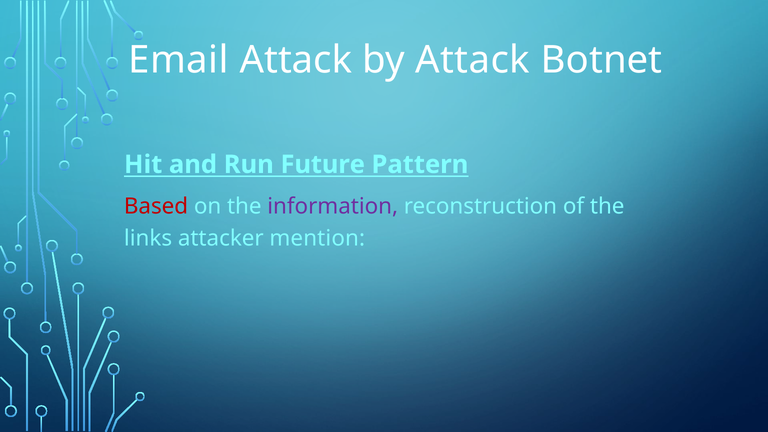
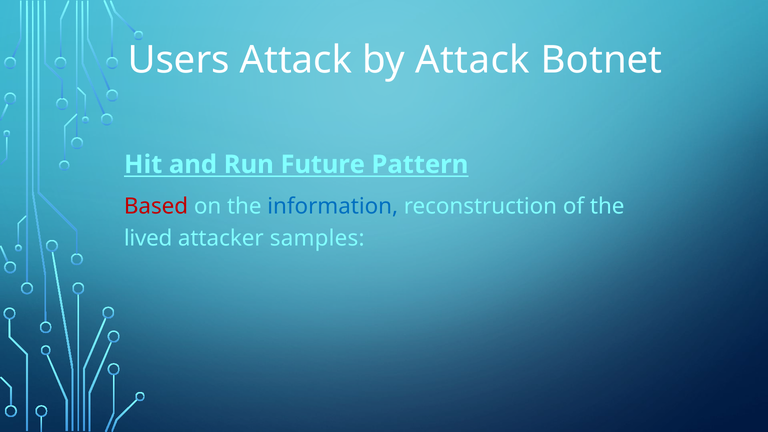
Email: Email -> Users
information colour: purple -> blue
links: links -> lived
mention: mention -> samples
